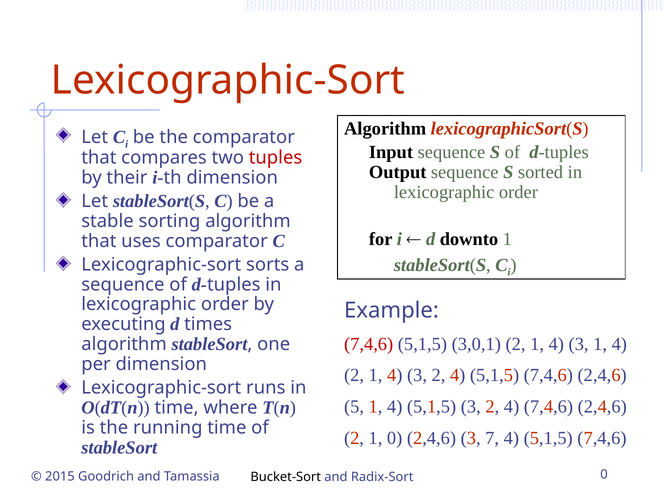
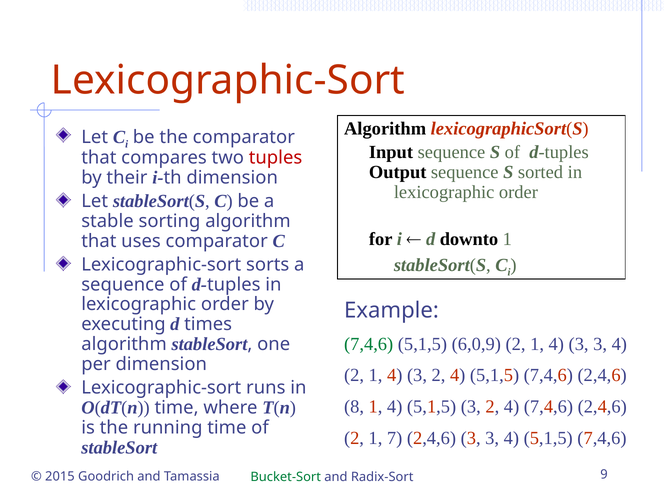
7,4,6 at (369, 344) colour: red -> green
3,0,1: 3,0,1 -> 6,0,9
4 3 1: 1 -> 3
5: 5 -> 8
1 0: 0 -> 7
2,4,6 3 7: 7 -> 3
Bucket-Sort colour: black -> green
Radix-Sort 0: 0 -> 9
